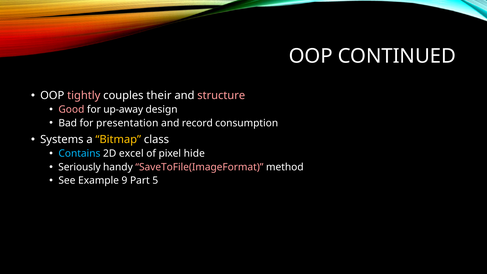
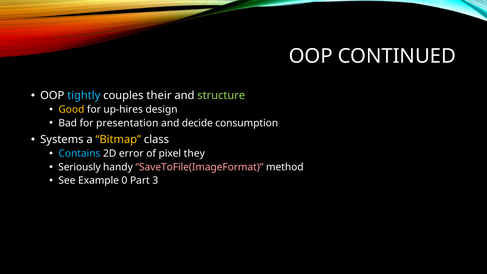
tightly colour: pink -> light blue
structure colour: pink -> light green
Good colour: pink -> yellow
up-away: up-away -> up-hires
record: record -> decide
excel: excel -> error
hide: hide -> they
9: 9 -> 0
5: 5 -> 3
